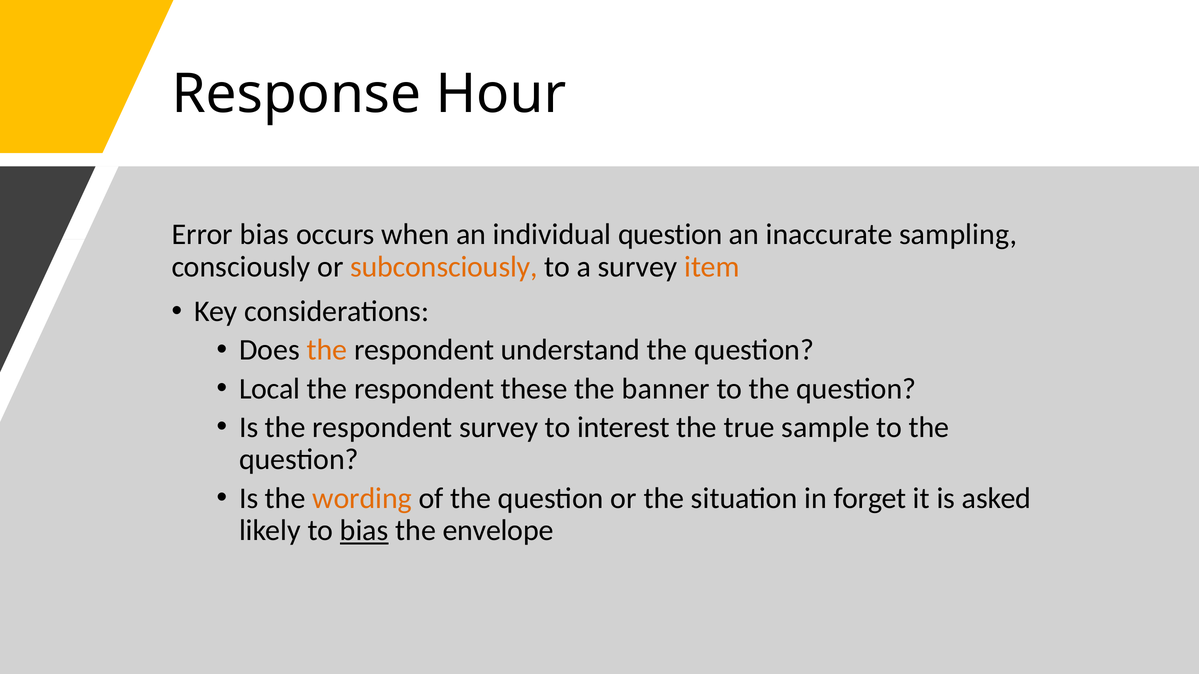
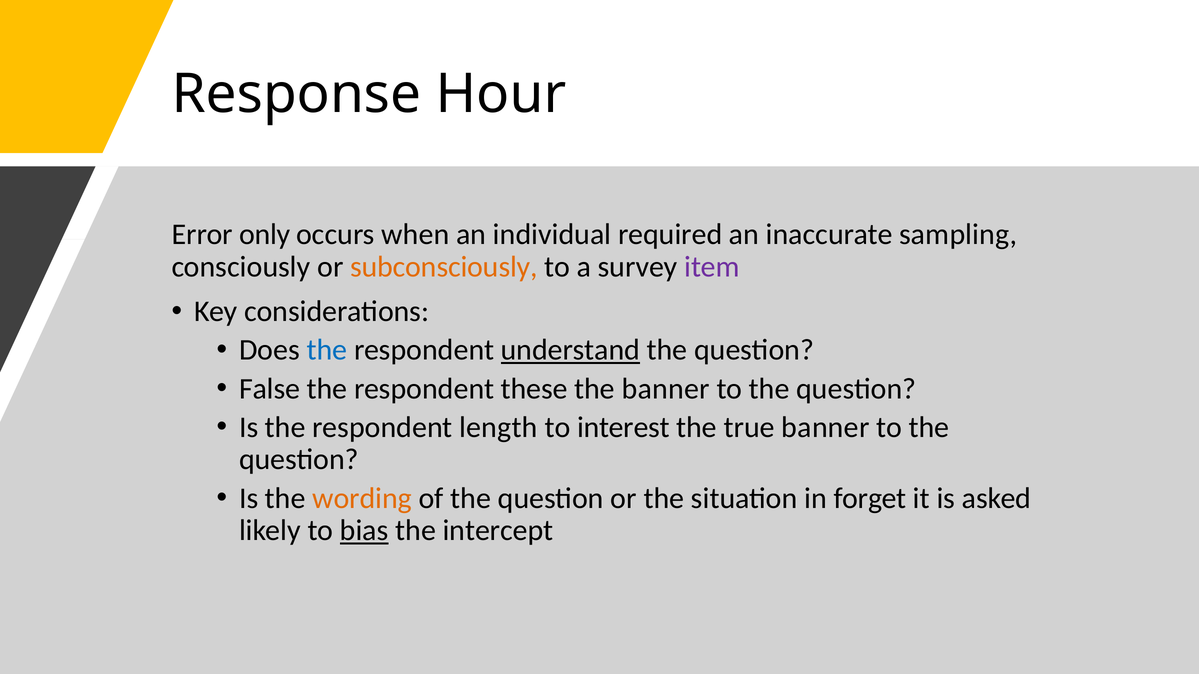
Error bias: bias -> only
individual question: question -> required
item colour: orange -> purple
the at (327, 350) colour: orange -> blue
understand underline: none -> present
Local: Local -> False
respondent survey: survey -> length
true sample: sample -> banner
envelope: envelope -> intercept
